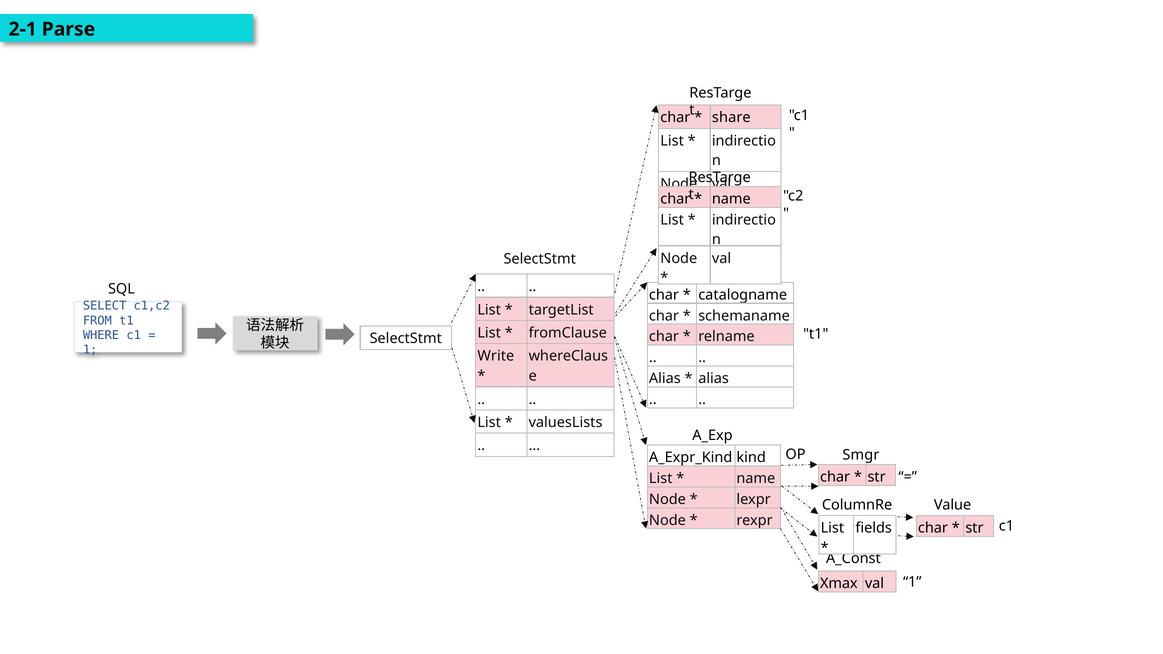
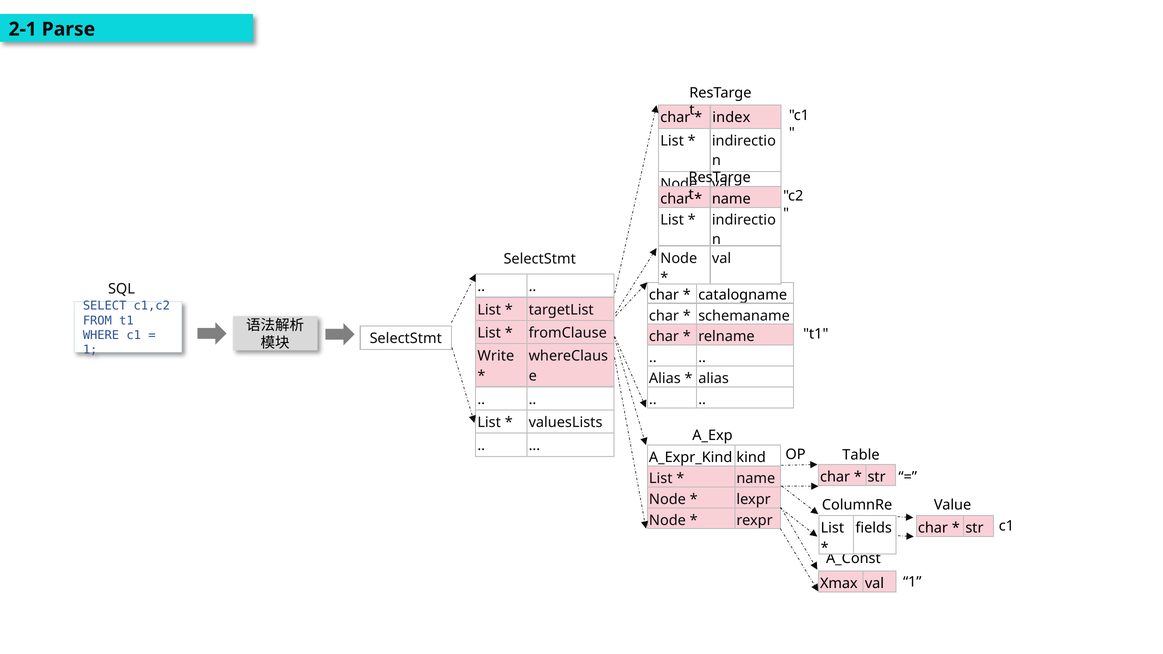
share: share -> index
Smgr: Smgr -> Table
